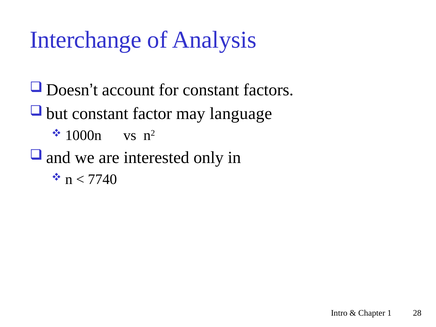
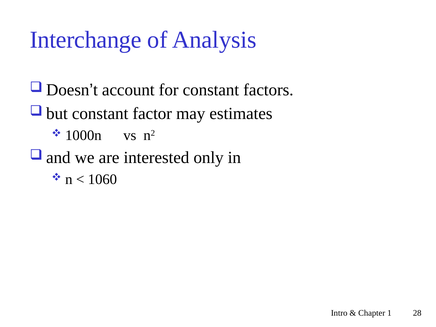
language: language -> estimates
7740: 7740 -> 1060
